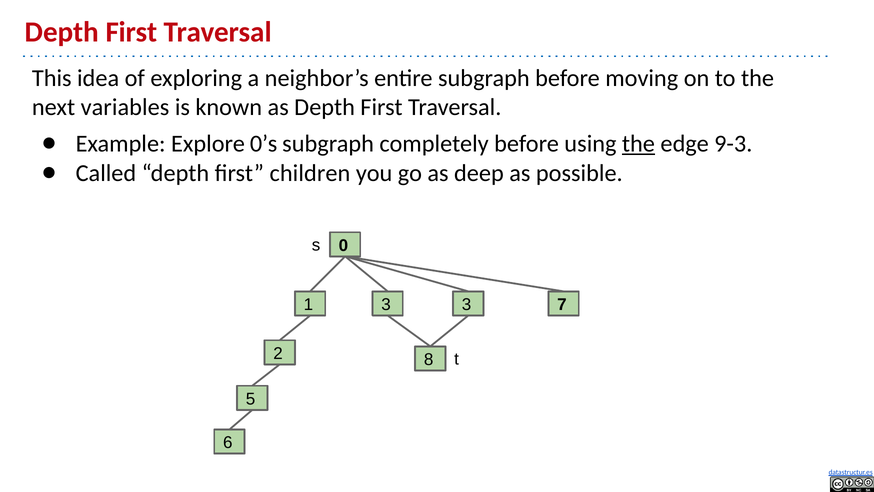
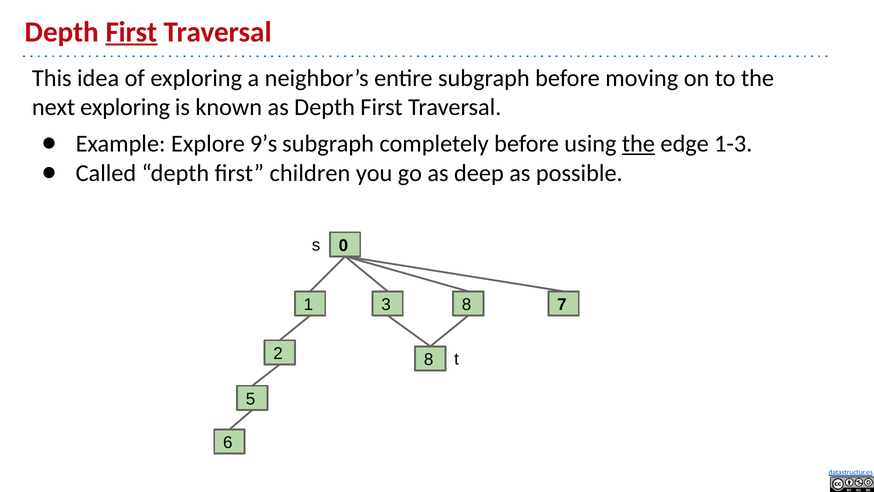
First at (132, 32) underline: none -> present
next variables: variables -> exploring
0’s: 0’s -> 9’s
9-3: 9-3 -> 1-3
3 3: 3 -> 8
